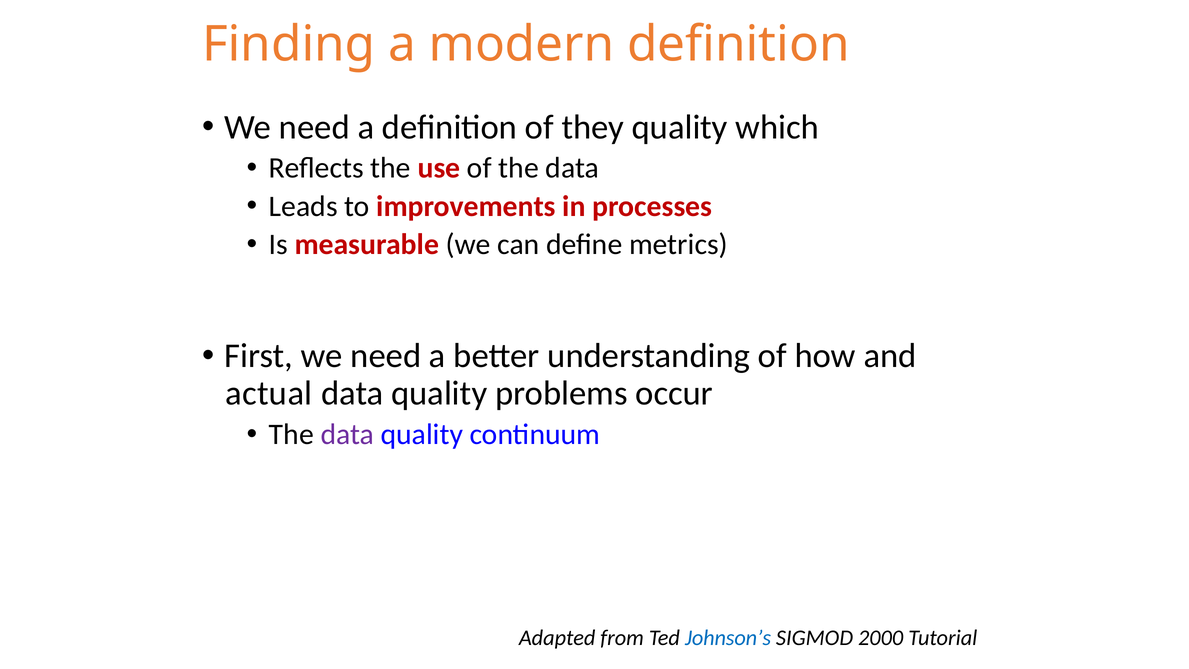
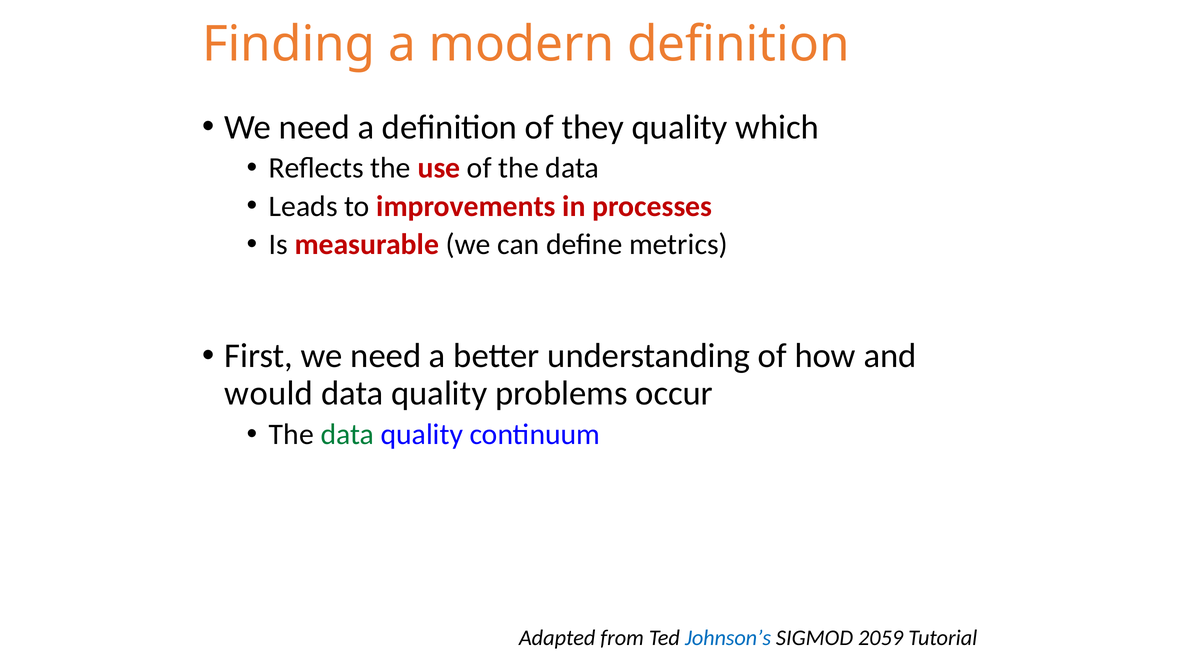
actual: actual -> would
data at (347, 434) colour: purple -> green
2000: 2000 -> 2059
